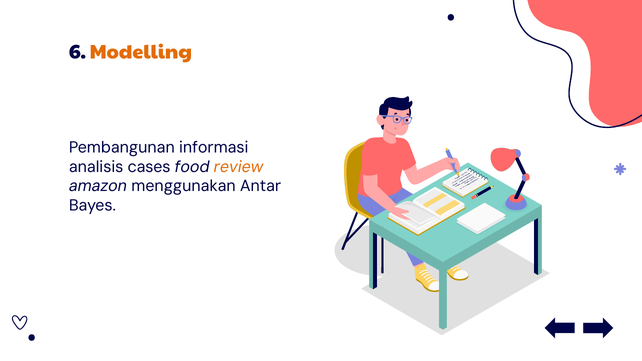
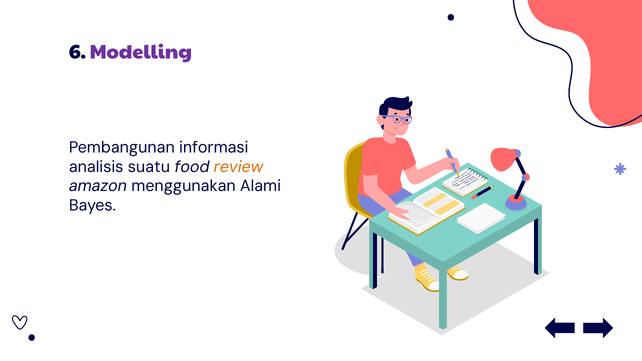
Modelling colour: orange -> purple
cases: cases -> suatu
Antar: Antar -> Alami
